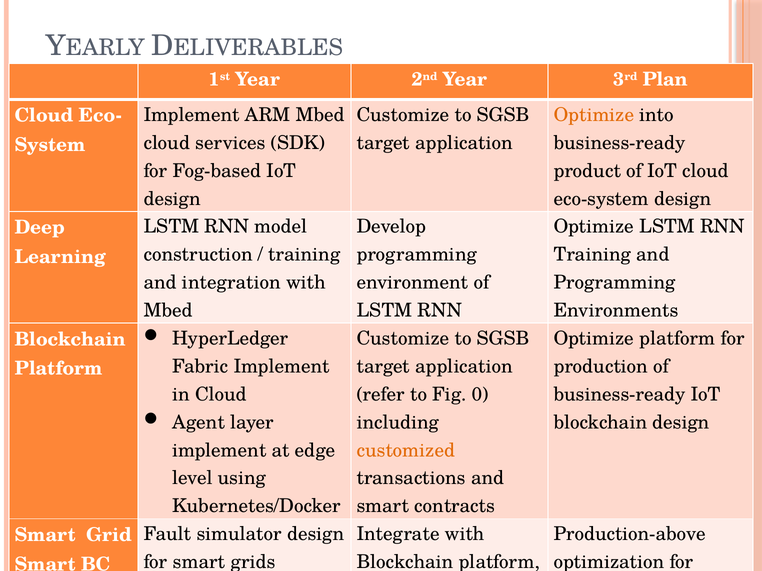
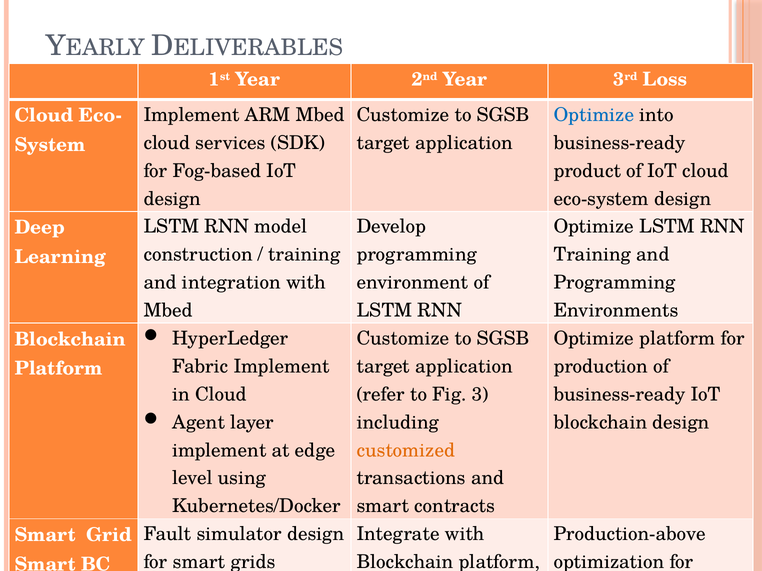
Plan: Plan -> Loss
Optimize at (594, 115) colour: orange -> blue
0: 0 -> 3
